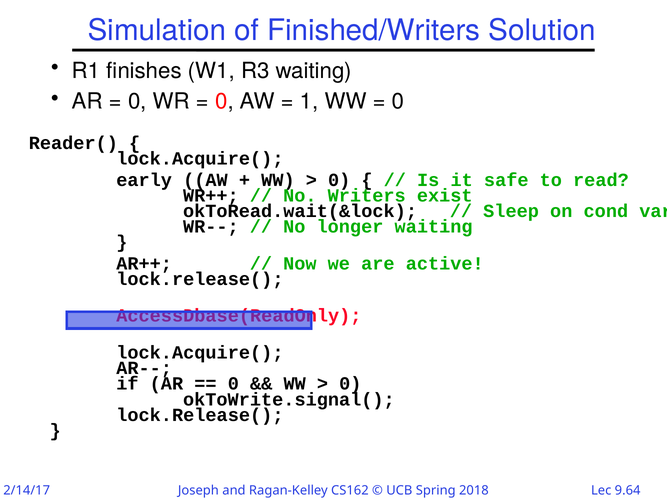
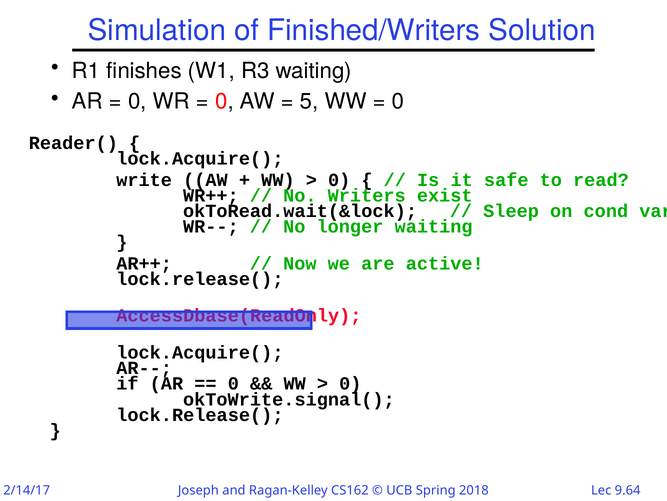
1: 1 -> 5
early: early -> write
